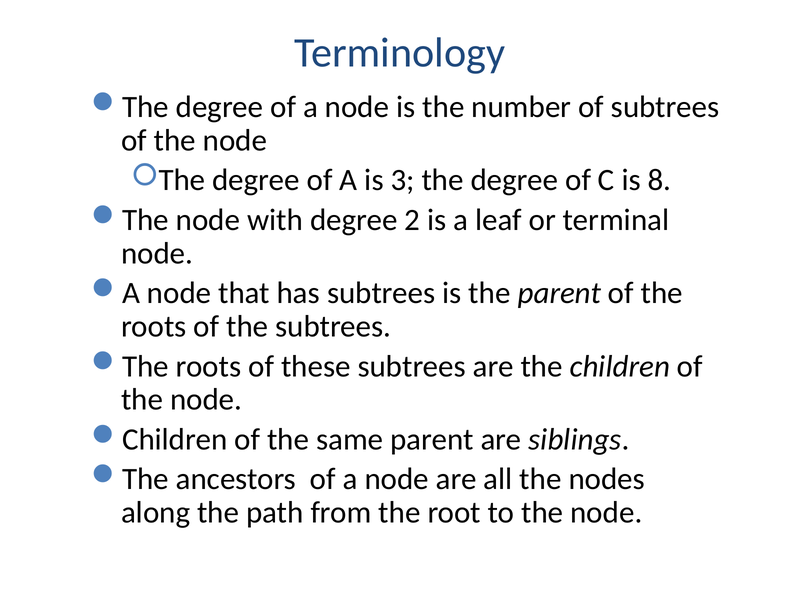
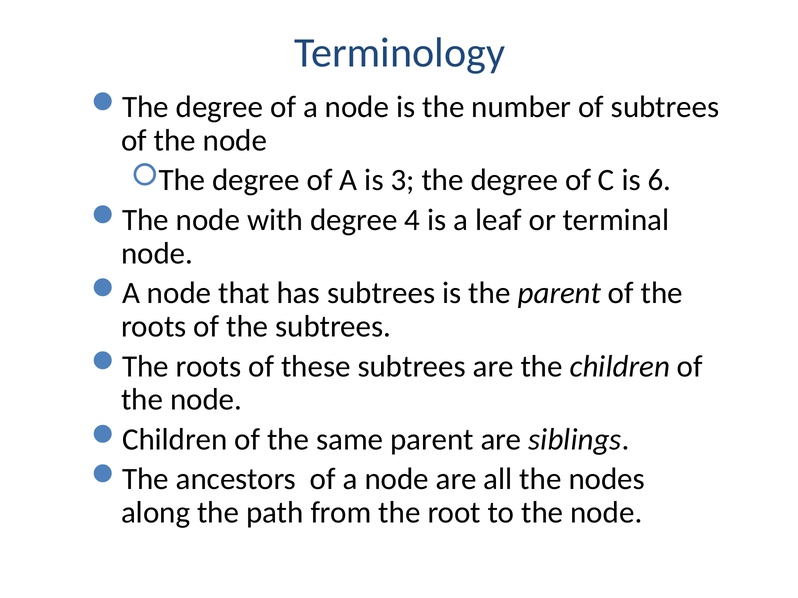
8: 8 -> 6
2: 2 -> 4
